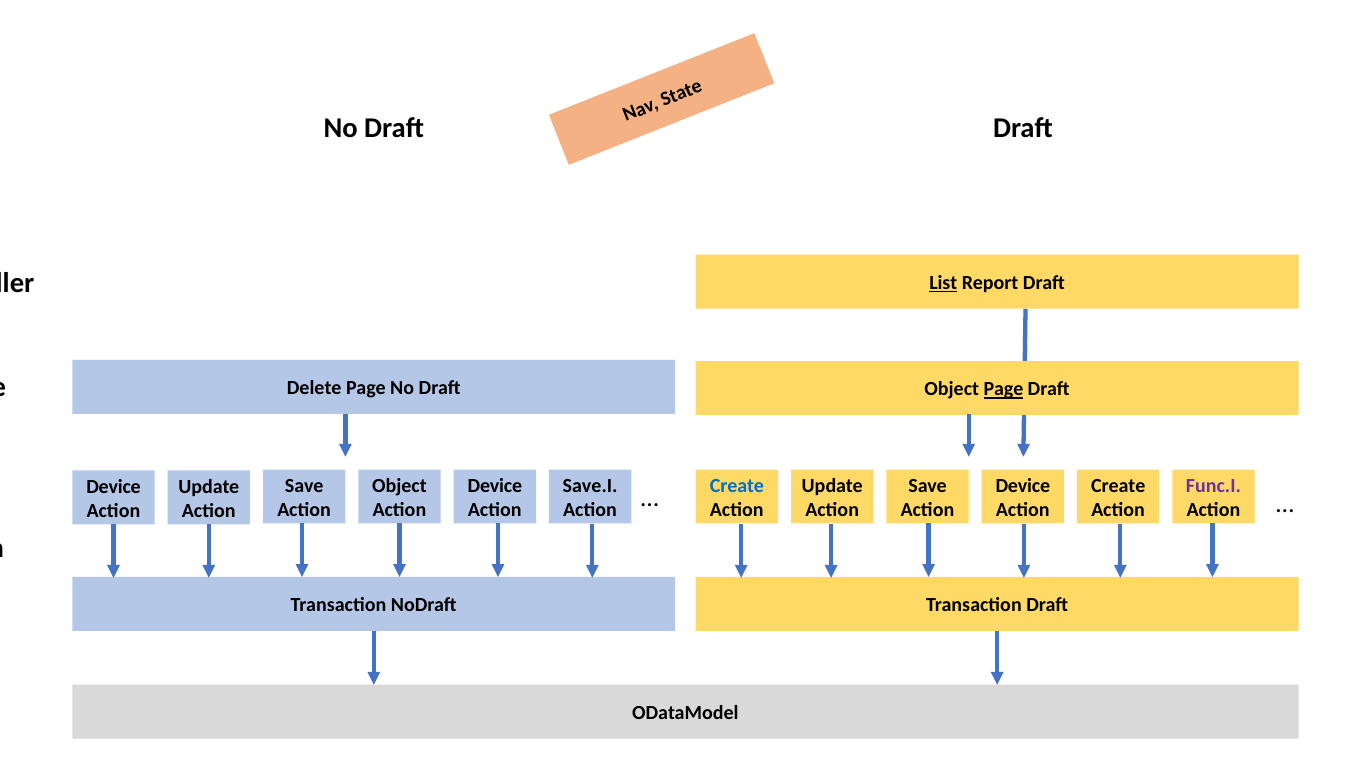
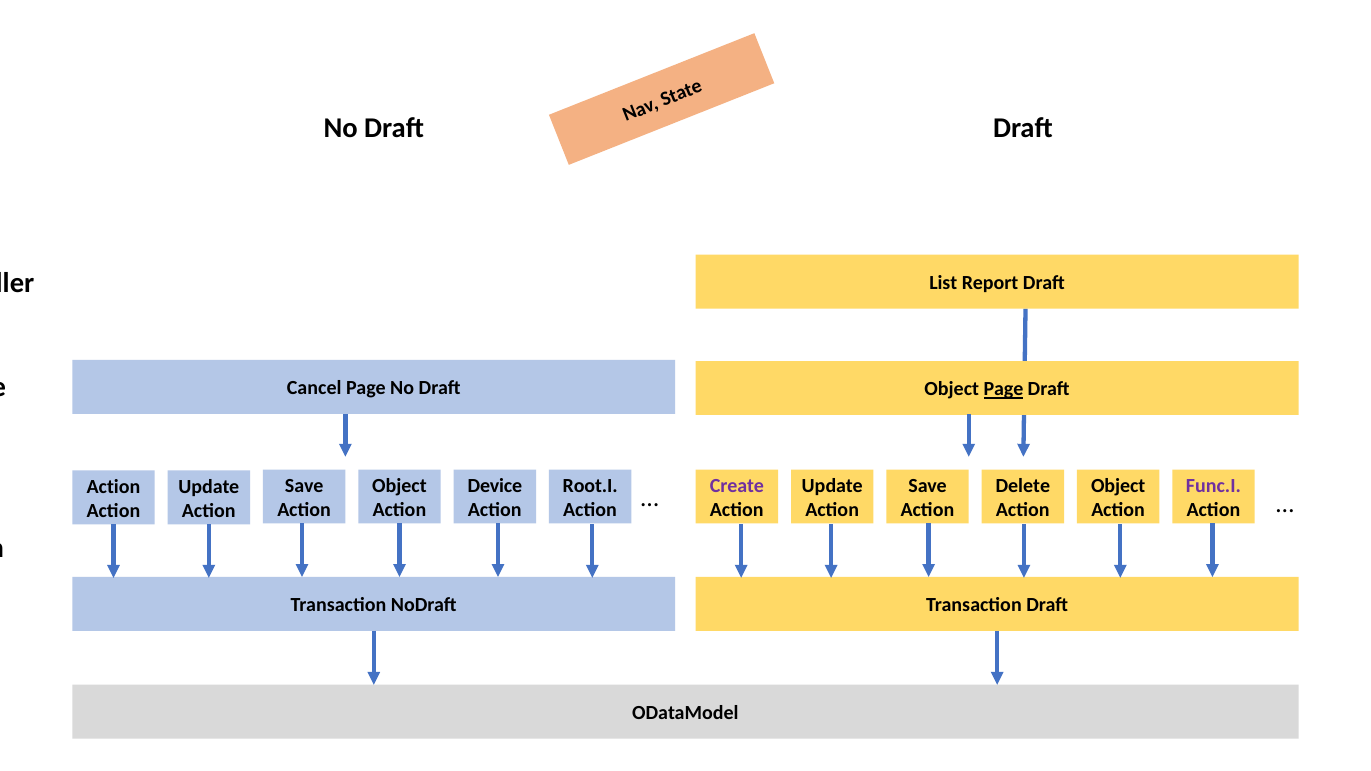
List at (943, 283) underline: present -> none
Delete: Delete -> Cancel
Save.I: Save.I -> Root.I
Create at (737, 486) colour: blue -> purple
Device at (1023, 486): Device -> Delete
Create at (1118, 486): Create -> Object
Device at (114, 487): Device -> Action
